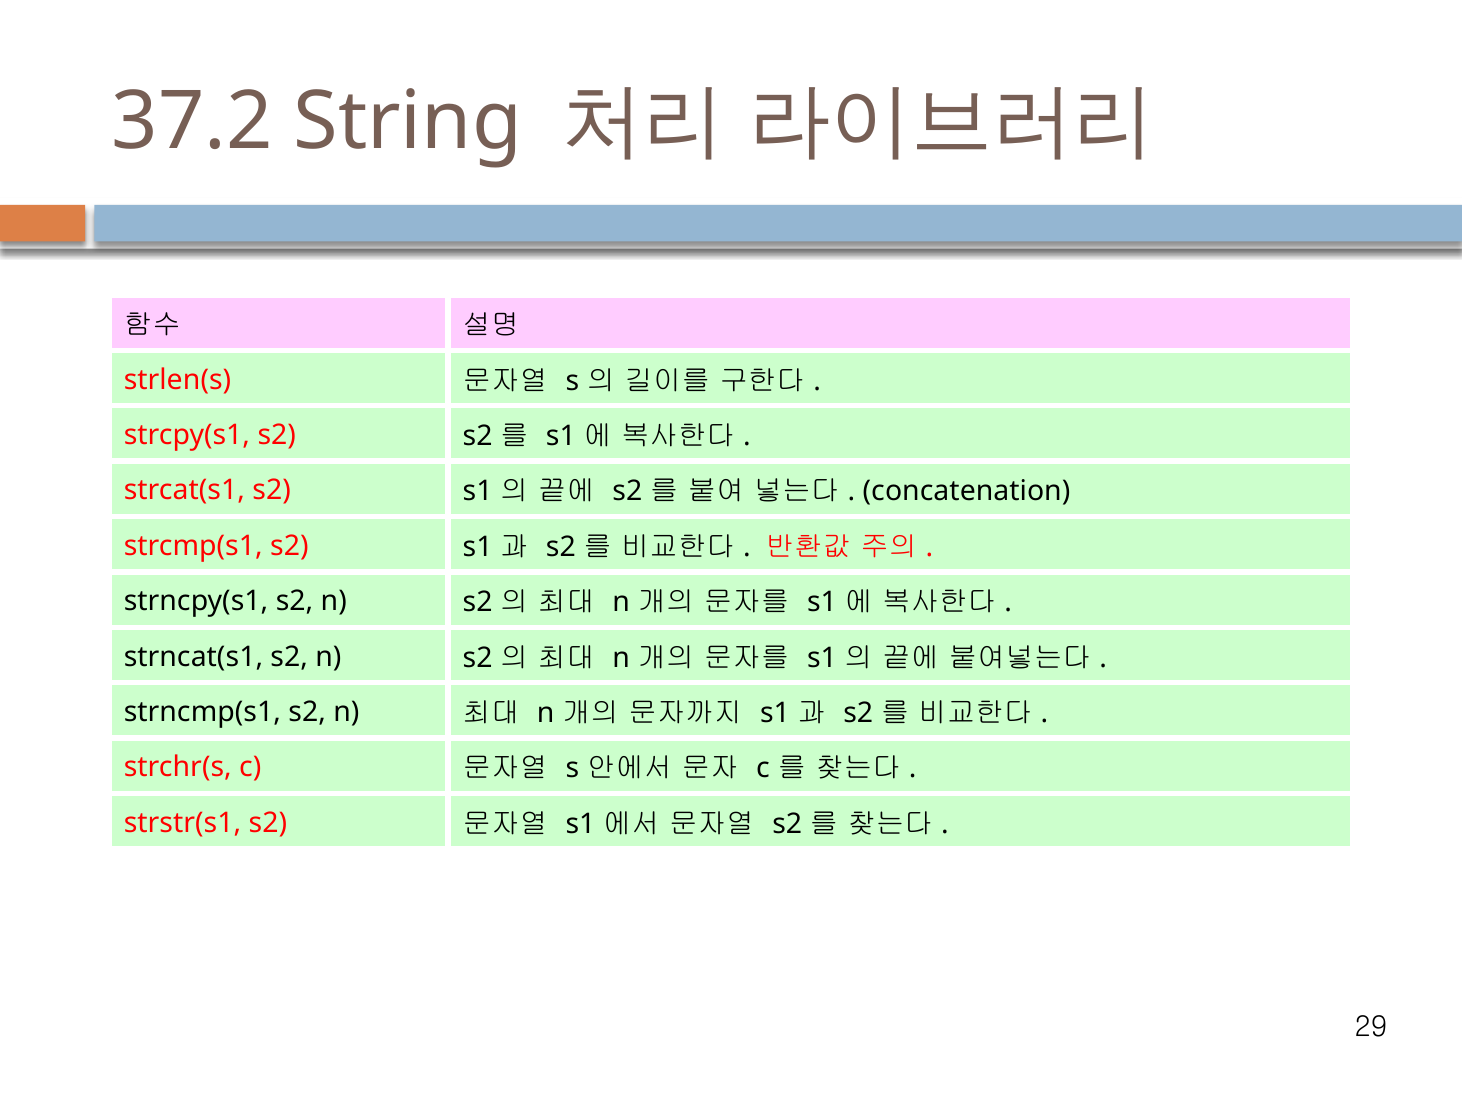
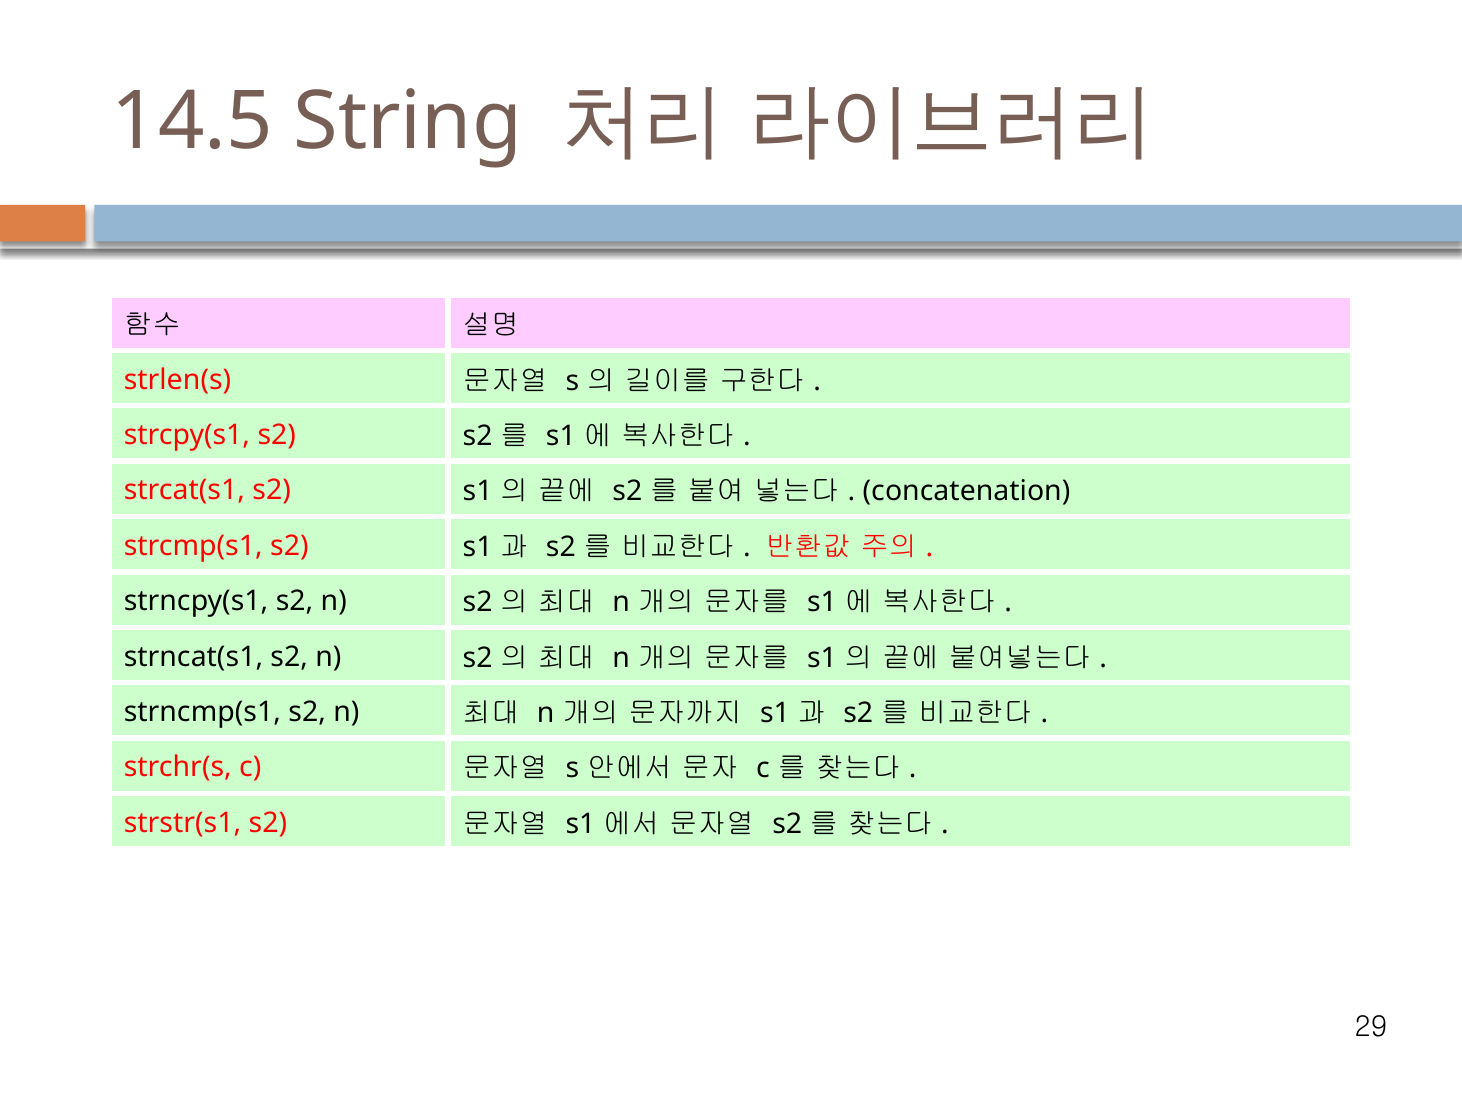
37.2: 37.2 -> 14.5
